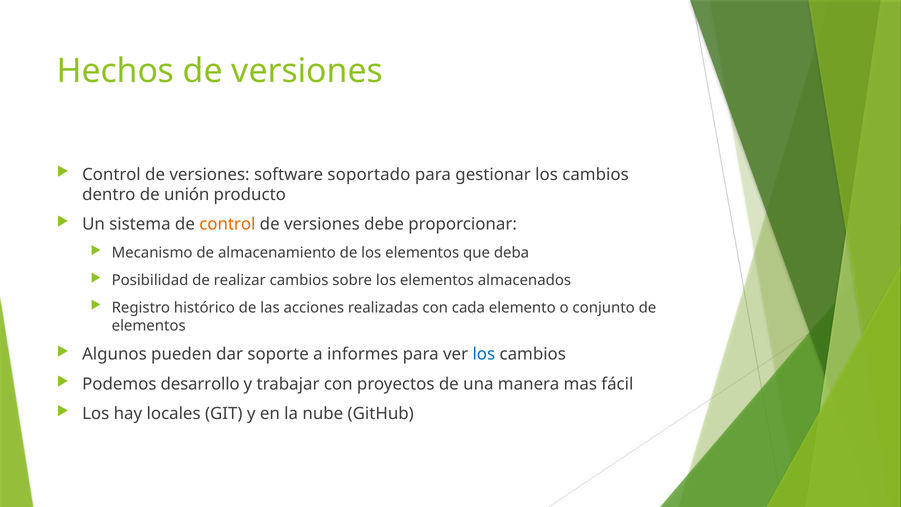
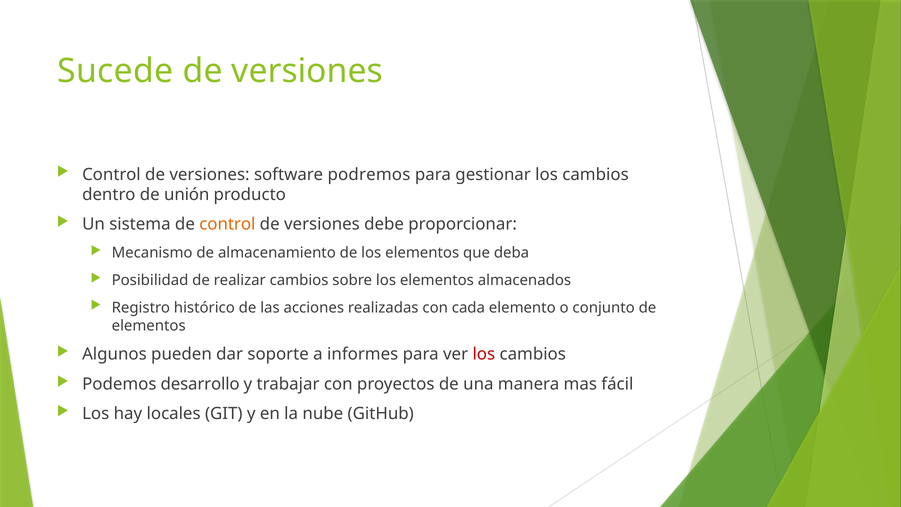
Hechos: Hechos -> Sucede
soportado: soportado -> podremos
los at (484, 354) colour: blue -> red
